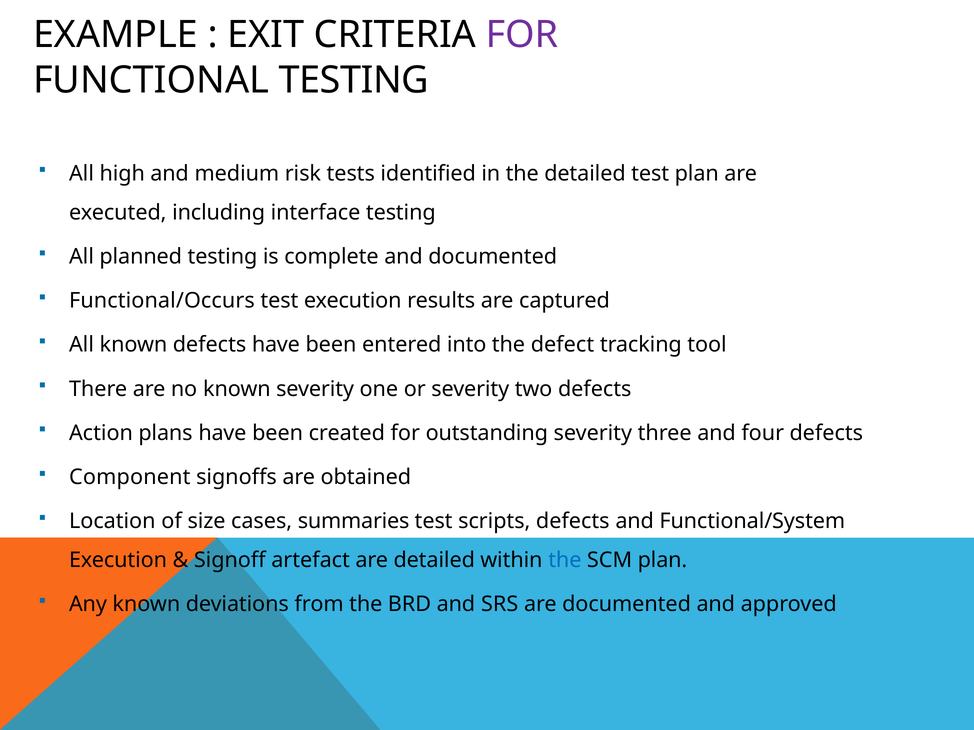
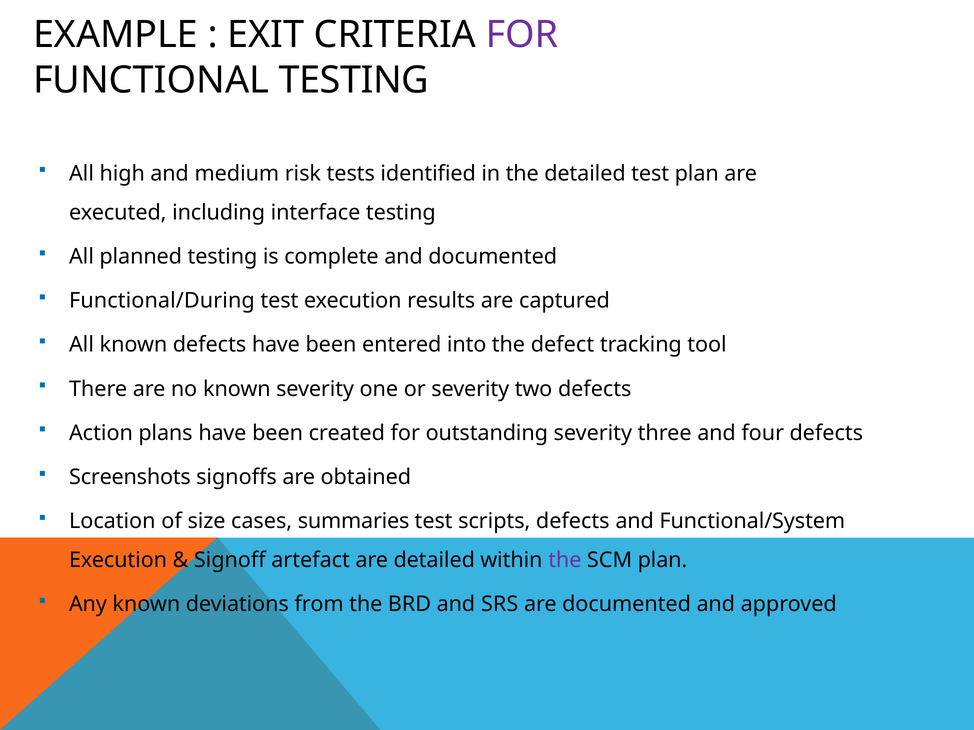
Functional/Occurs: Functional/Occurs -> Functional/During
Component: Component -> Screenshots
the at (565, 561) colour: blue -> purple
